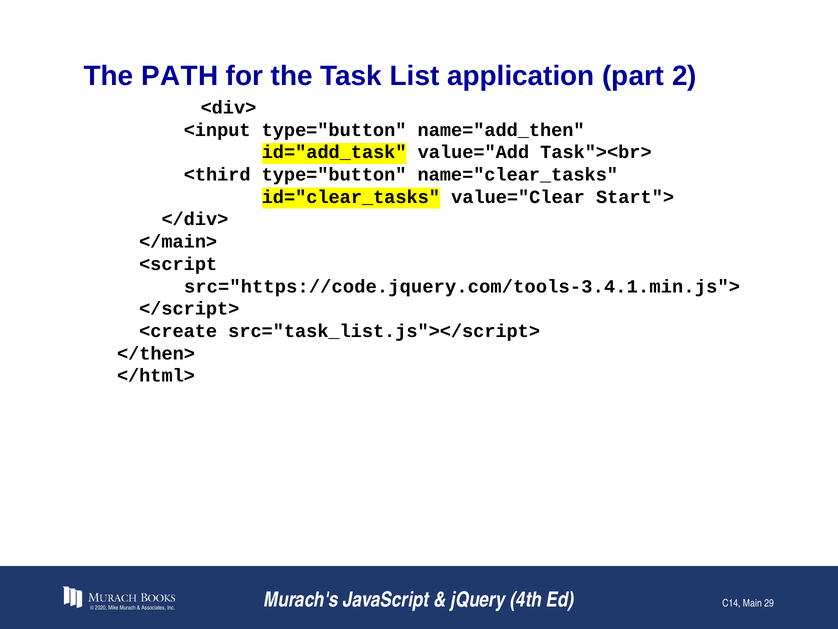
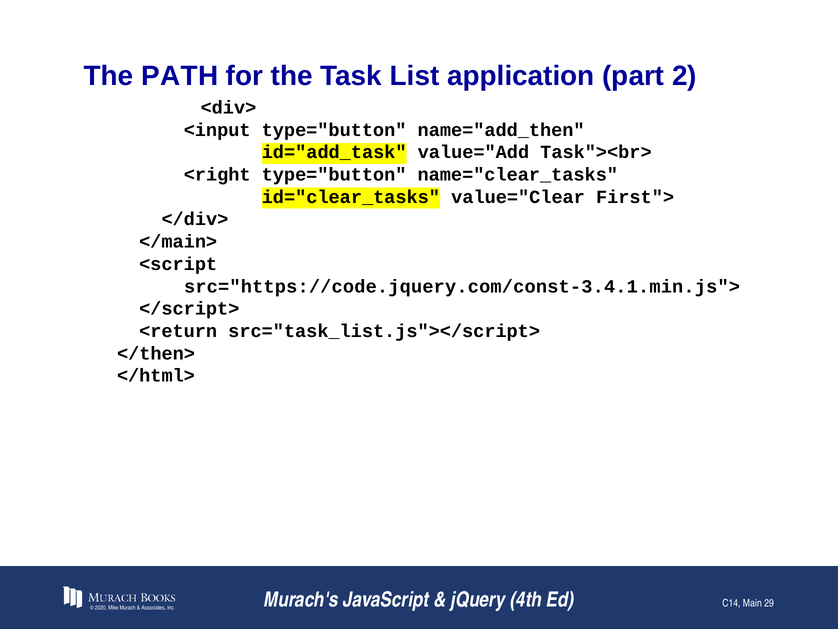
<third: <third -> <right
Start">: Start"> -> First">
src="https://code.jquery.com/tools-3.4.1.min.js">: src="https://code.jquery.com/tools-3.4.1.min.js"> -> src="https://code.jquery.com/const-3.4.1.min.js">
<create: <create -> <return
